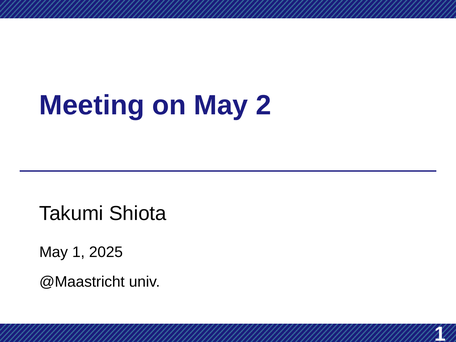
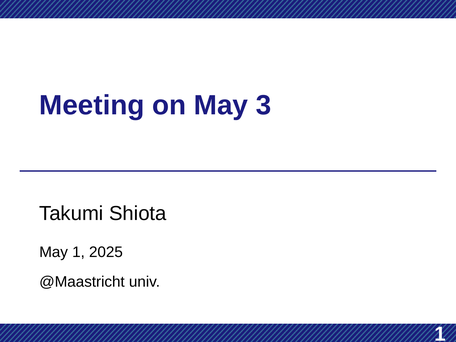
2: 2 -> 3
